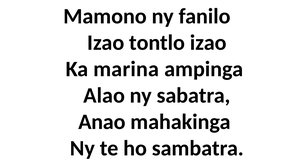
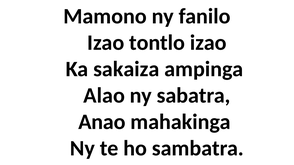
marina: marina -> sakaiza
